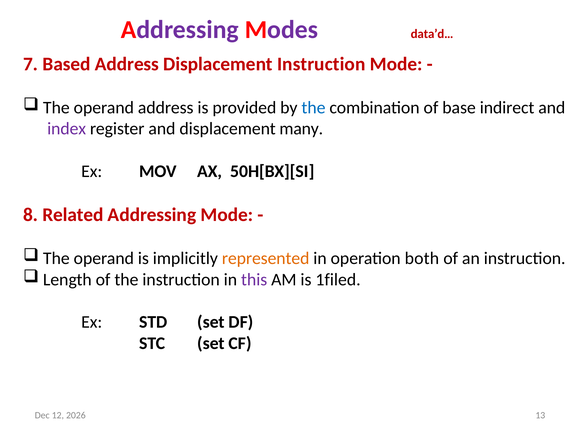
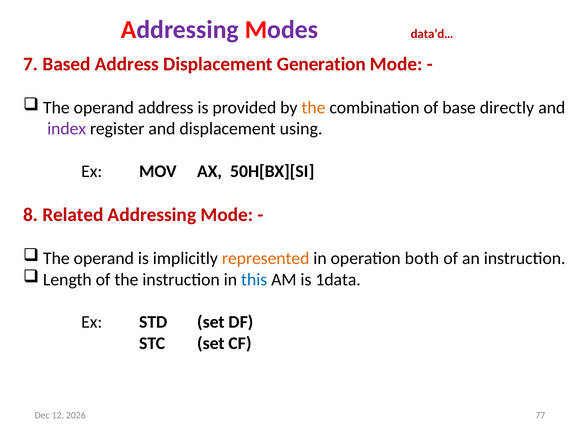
Displacement Instruction: Instruction -> Generation
the at (313, 108) colour: blue -> orange
indirect: indirect -> directly
many: many -> using
this colour: purple -> blue
1filed: 1filed -> 1data
13: 13 -> 77
